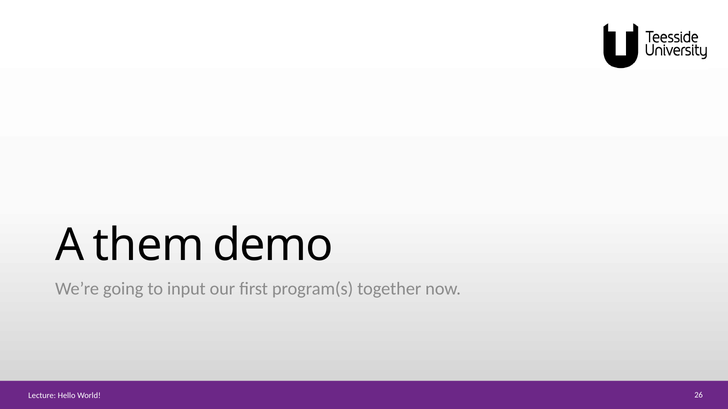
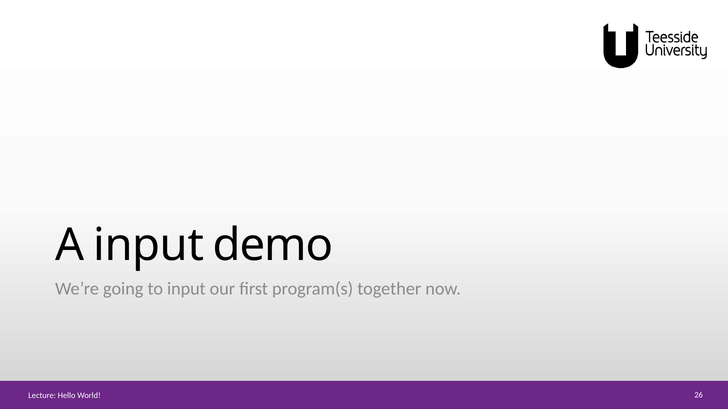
A them: them -> input
